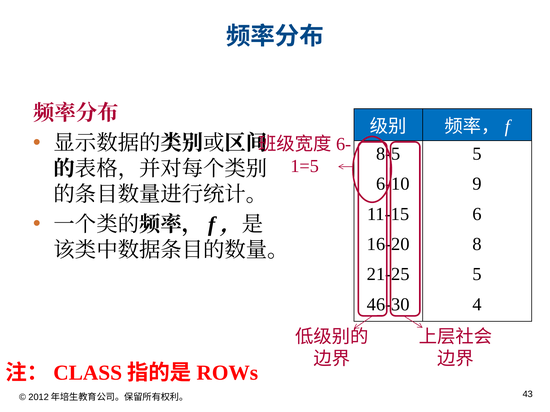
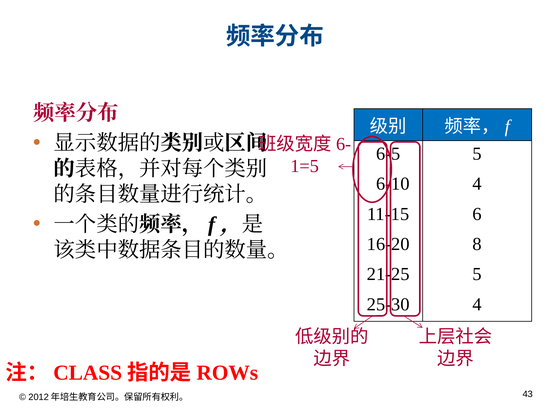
8-5: 8-5 -> 6-5
6-10 9: 9 -> 4
46-30: 46-30 -> 25-30
